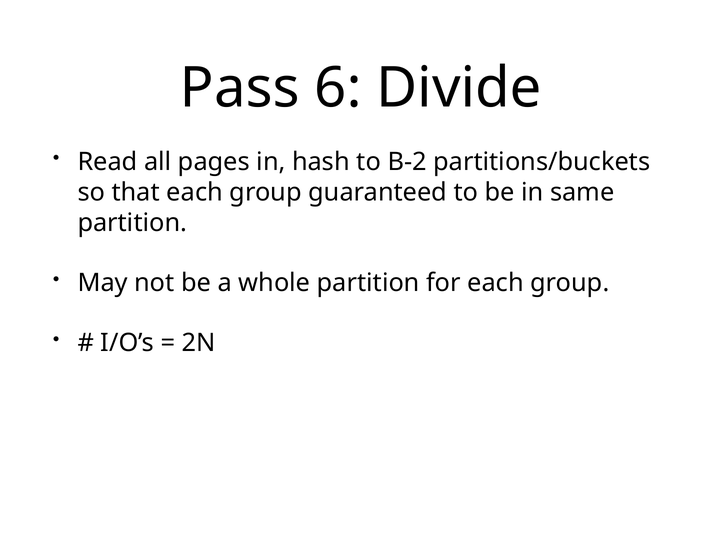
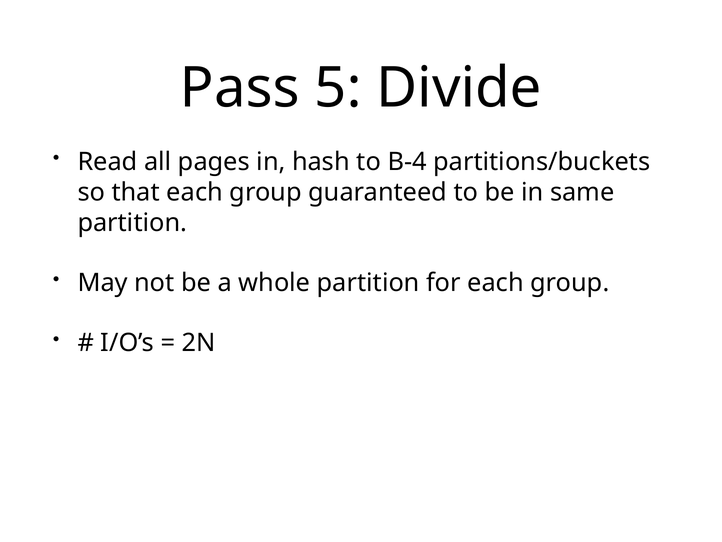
6: 6 -> 5
B-2: B-2 -> B-4
